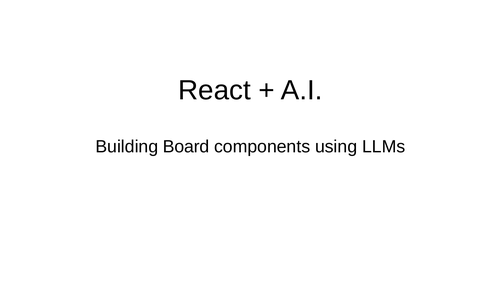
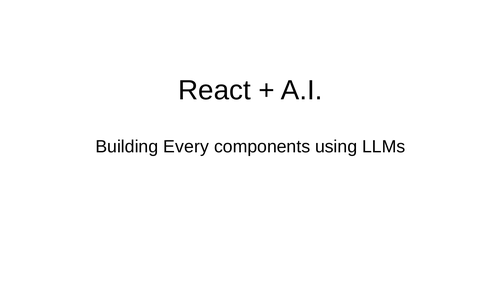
Board: Board -> Every
